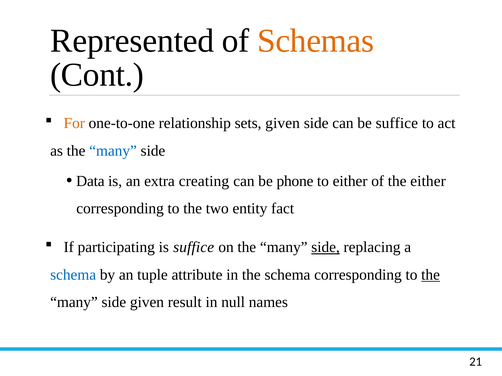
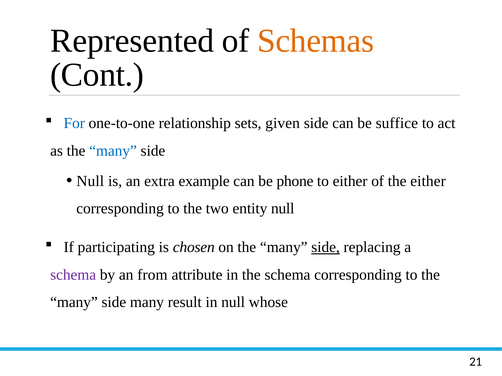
For colour: orange -> blue
Data at (90, 181): Data -> Null
creating: creating -> example
entity fact: fact -> null
is suffice: suffice -> chosen
schema at (73, 275) colour: blue -> purple
tuple: tuple -> from
the at (431, 275) underline: present -> none
side given: given -> many
names: names -> whose
